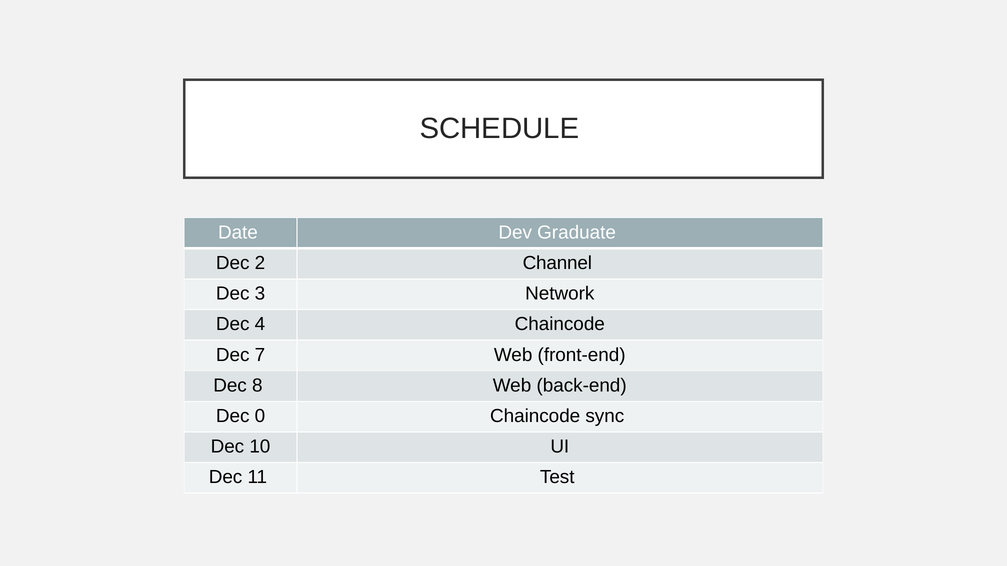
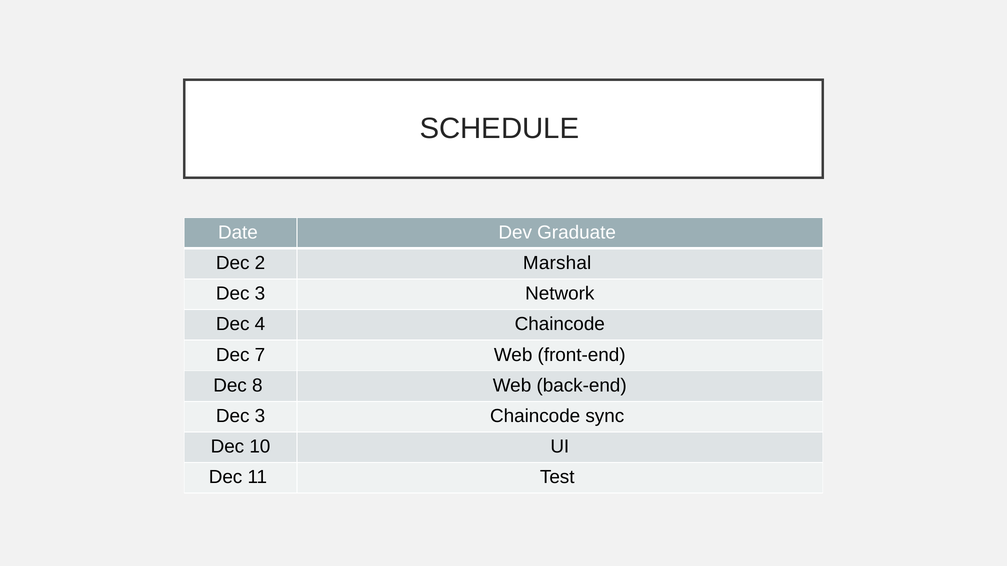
Channel: Channel -> Marshal
0 at (260, 416): 0 -> 3
